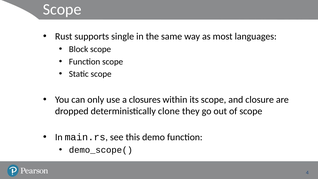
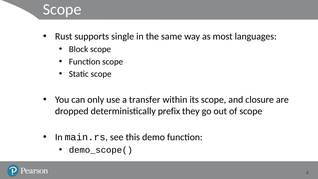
closures: closures -> transfer
clone: clone -> prefix
